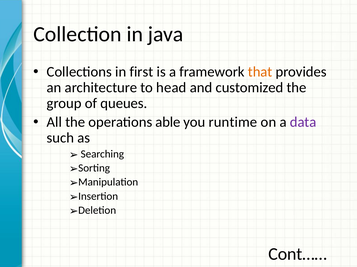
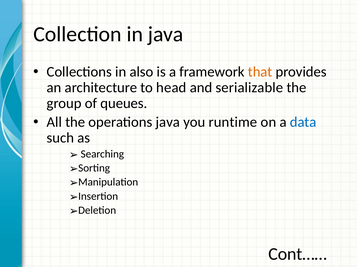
first: first -> also
customized: customized -> serializable
operations able: able -> java
data colour: purple -> blue
